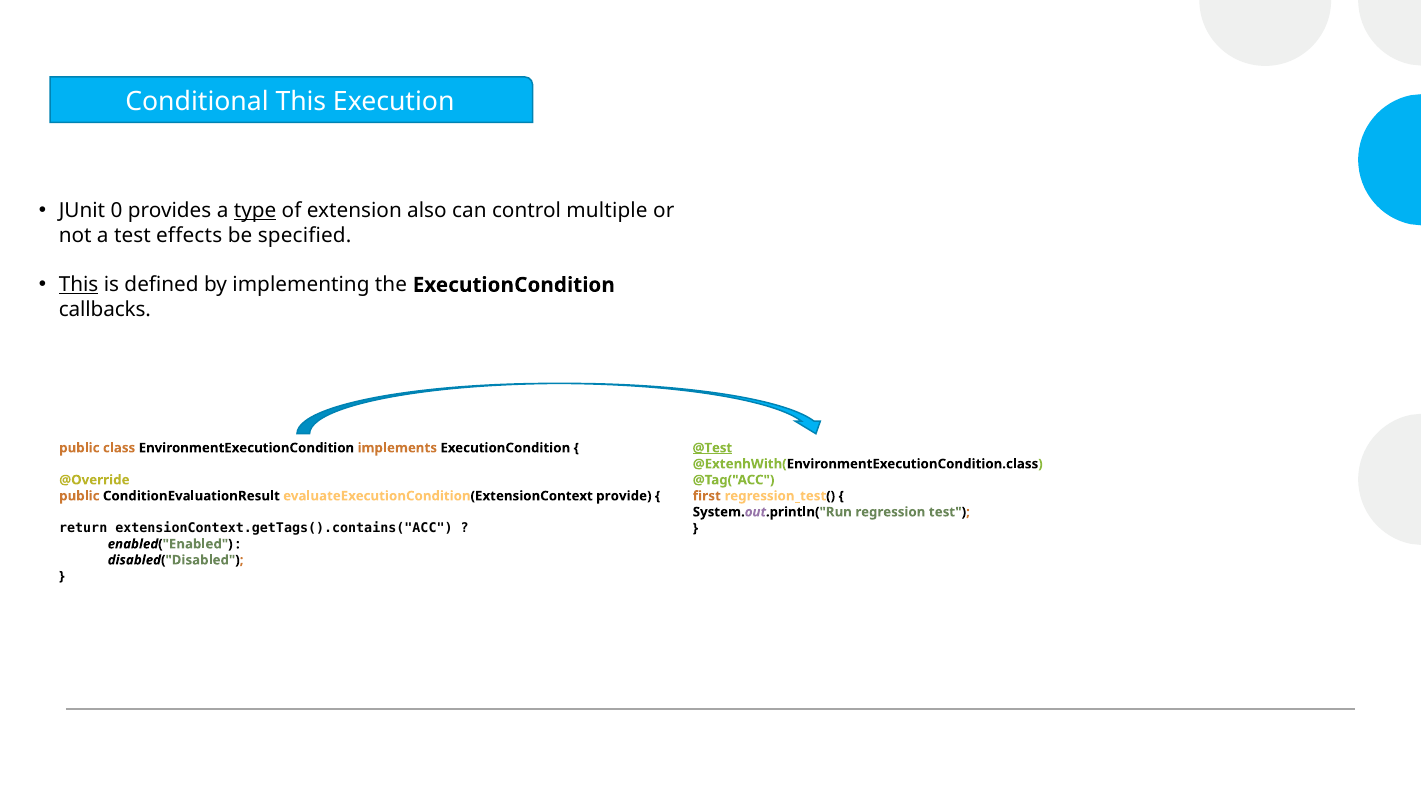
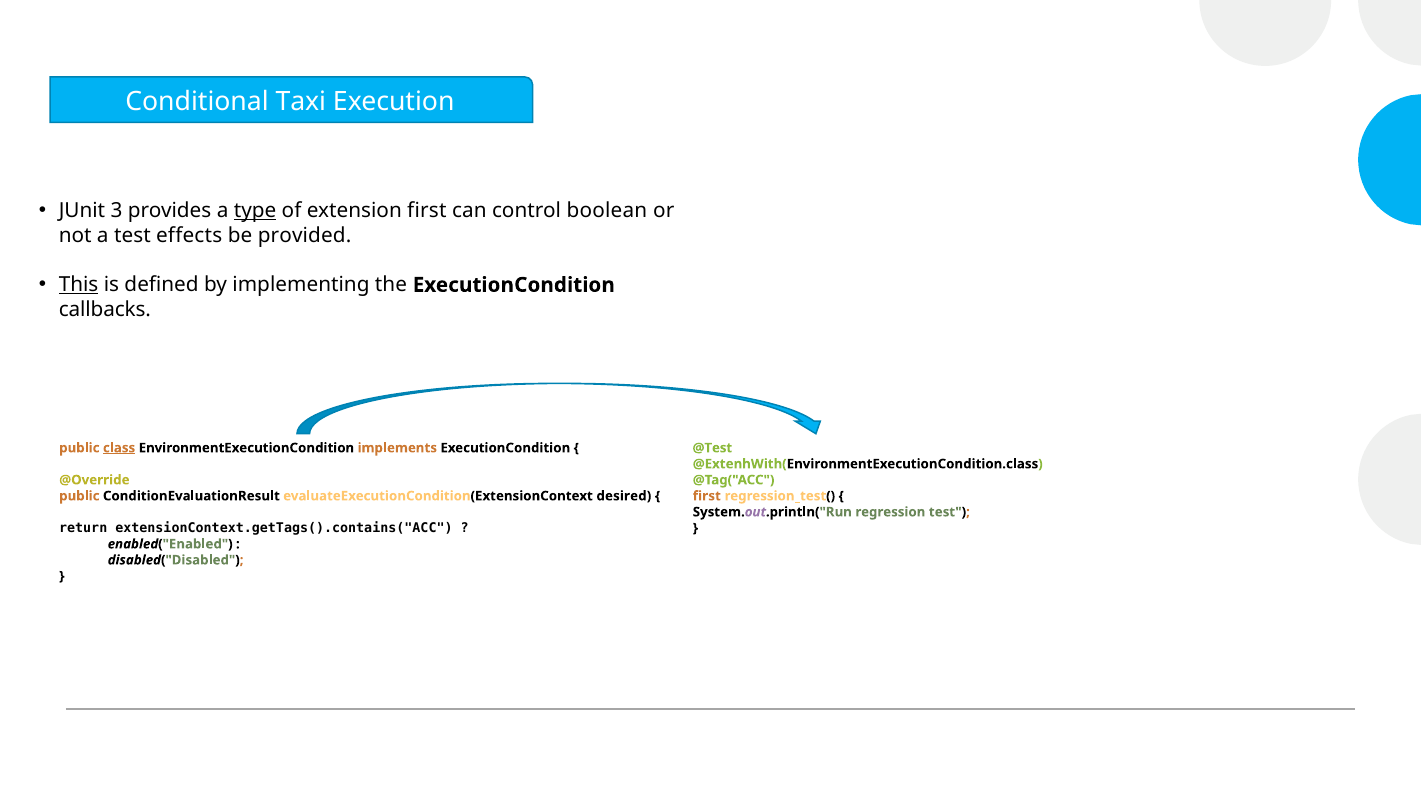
Conditional This: This -> Taxi
0: 0 -> 3
extension also: also -> first
multiple: multiple -> boolean
specified: specified -> provided
class underline: none -> present
@Test underline: present -> none
provide: provide -> desired
